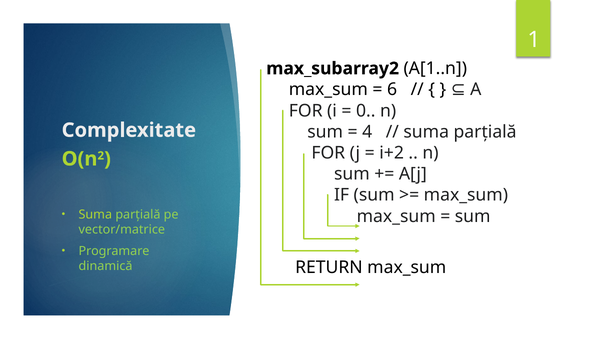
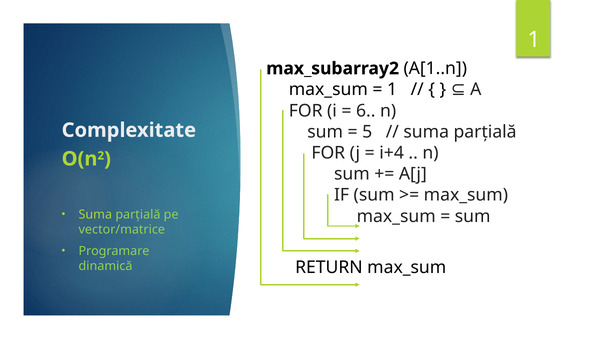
6 at (392, 90): 6 -> 1
0: 0 -> 6
4: 4 -> 5
i+2: i+2 -> i+4
